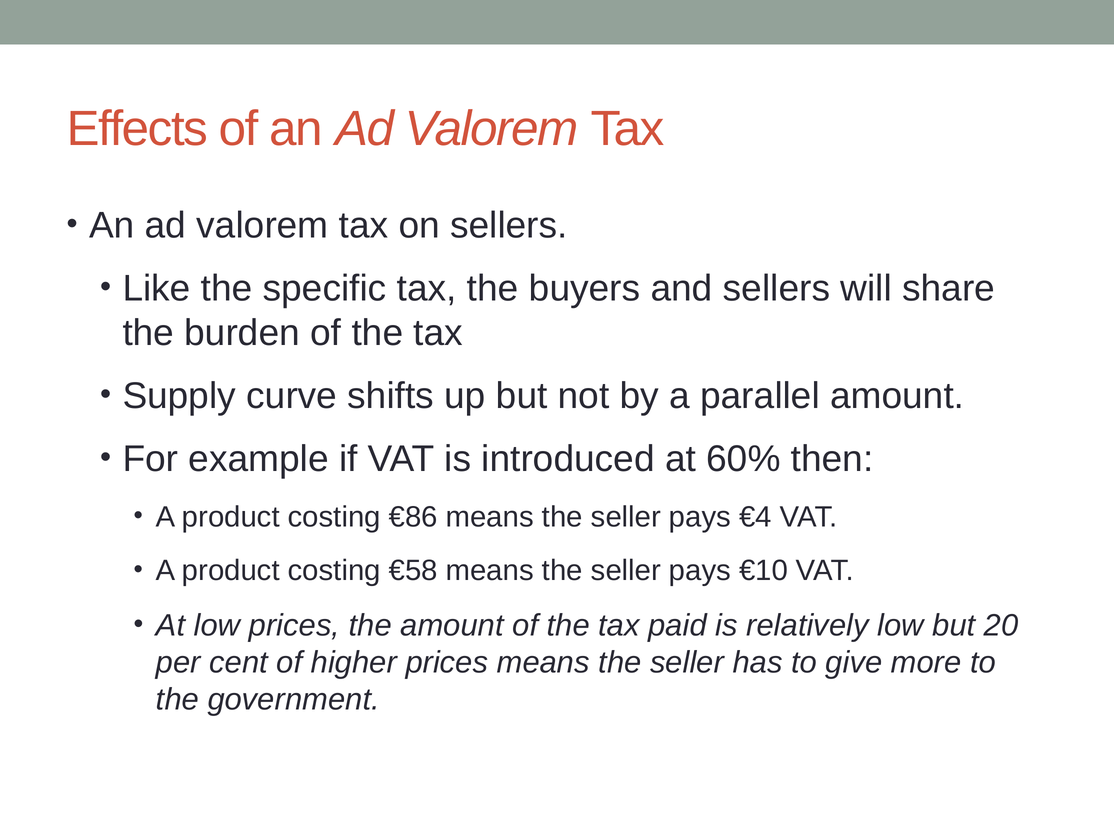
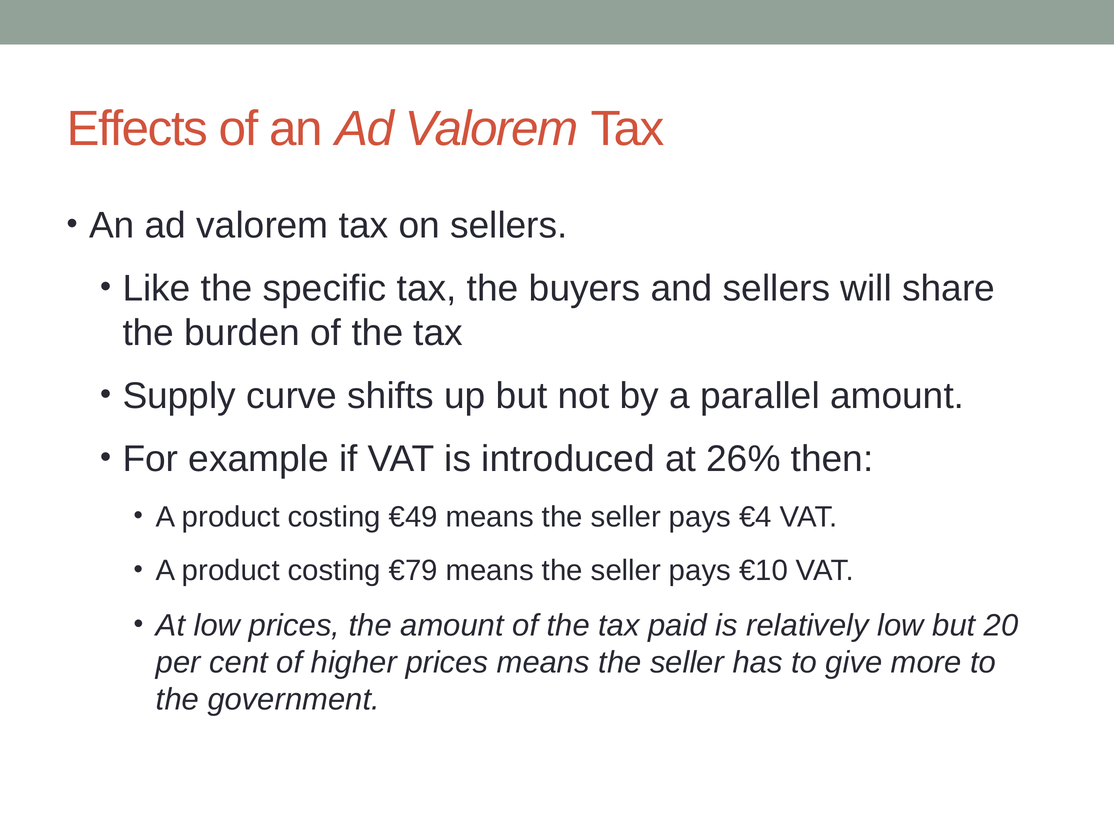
60%: 60% -> 26%
€86: €86 -> €49
€58: €58 -> €79
